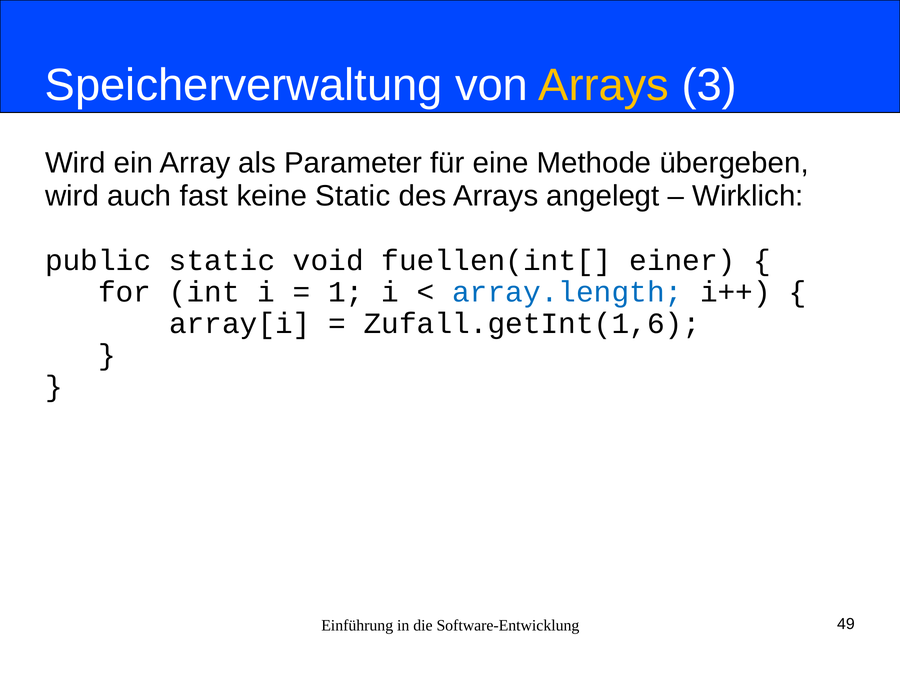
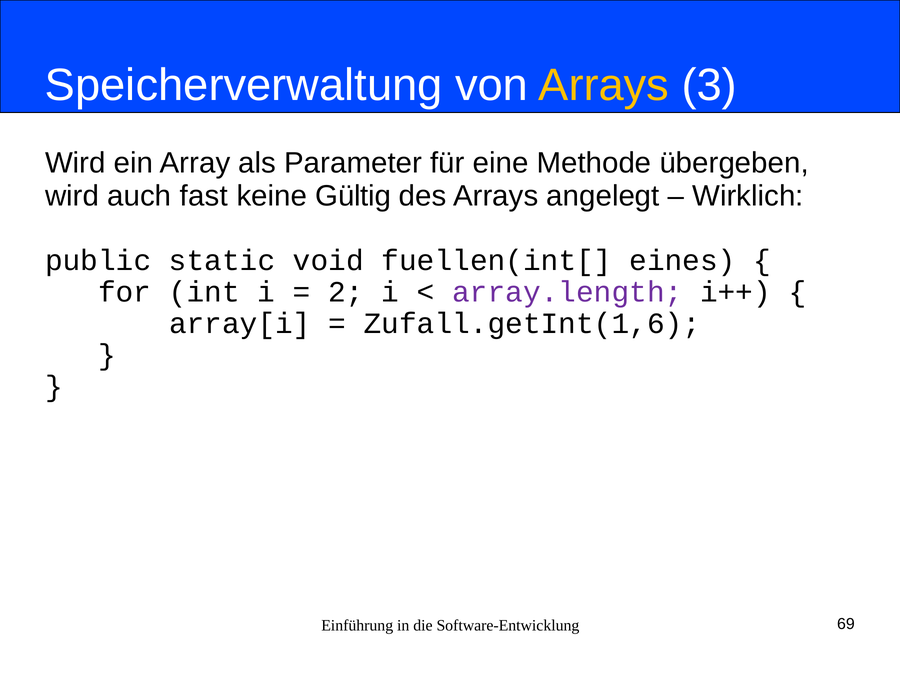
keine Static: Static -> Gültig
einer: einer -> eines
1: 1 -> 2
array.length colour: blue -> purple
49: 49 -> 69
